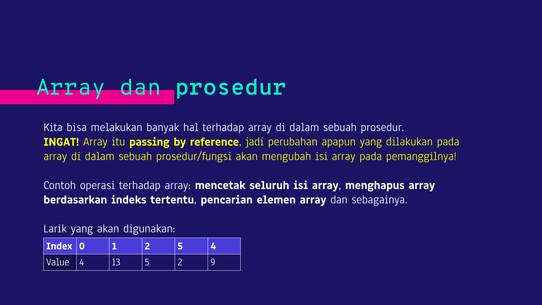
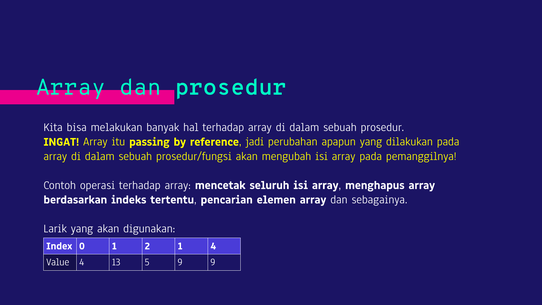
2 5: 5 -> 1
5 2: 2 -> 9
